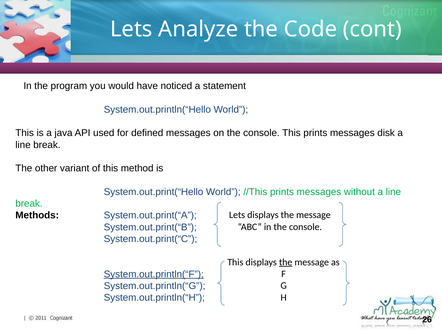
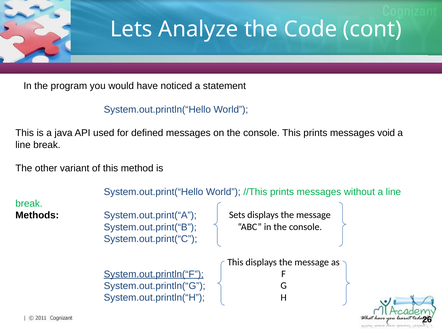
disk: disk -> void
Lets at (237, 215): Lets -> Sets
the at (286, 263) underline: present -> none
